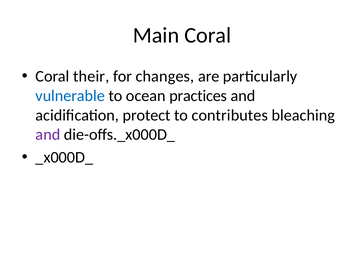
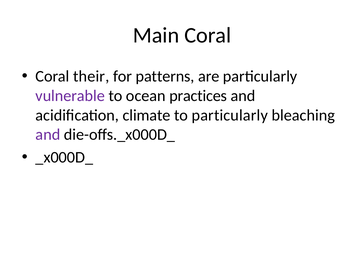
changes: changes -> patterns
vulnerable colour: blue -> purple
protect: protect -> climate
to contributes: contributes -> particularly
